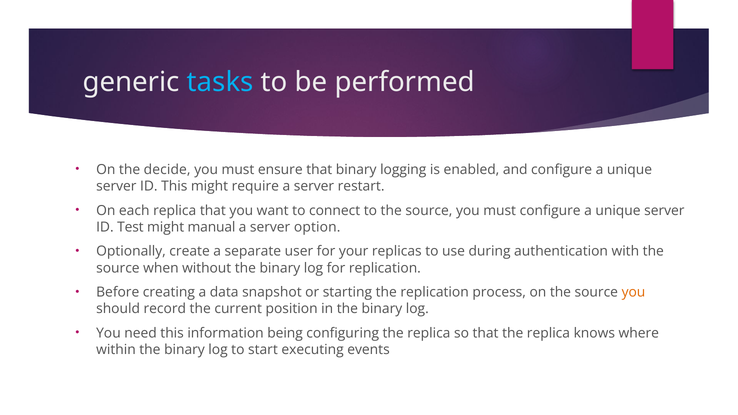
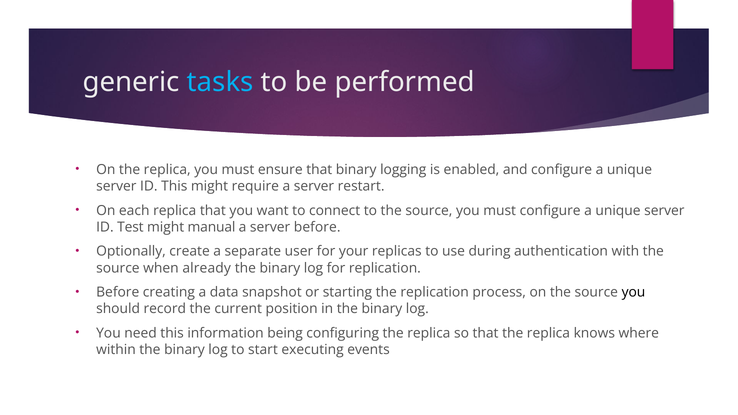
On the decide: decide -> replica
server option: option -> before
without: without -> already
you at (633, 292) colour: orange -> black
